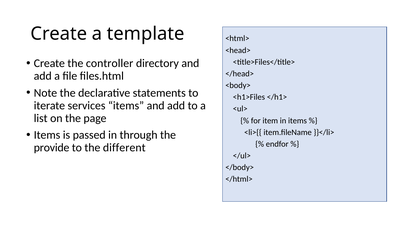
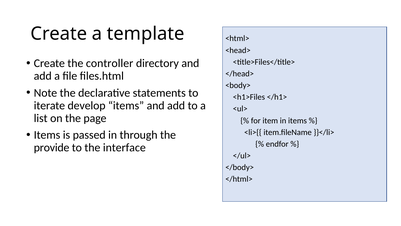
services: services -> develop
different: different -> interface
